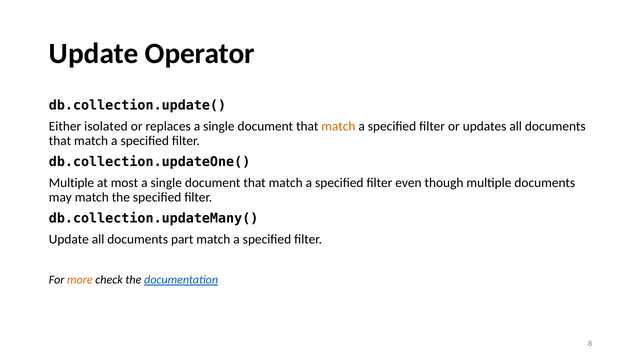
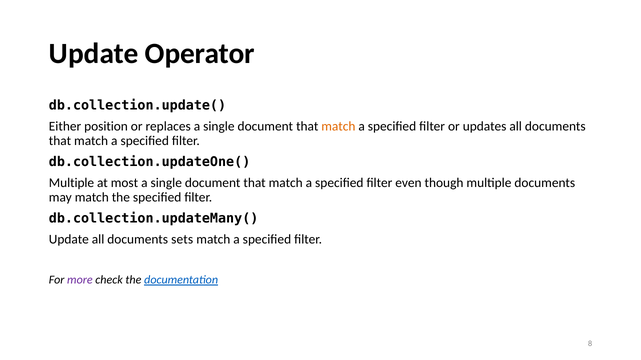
isolated: isolated -> position
part: part -> sets
more colour: orange -> purple
